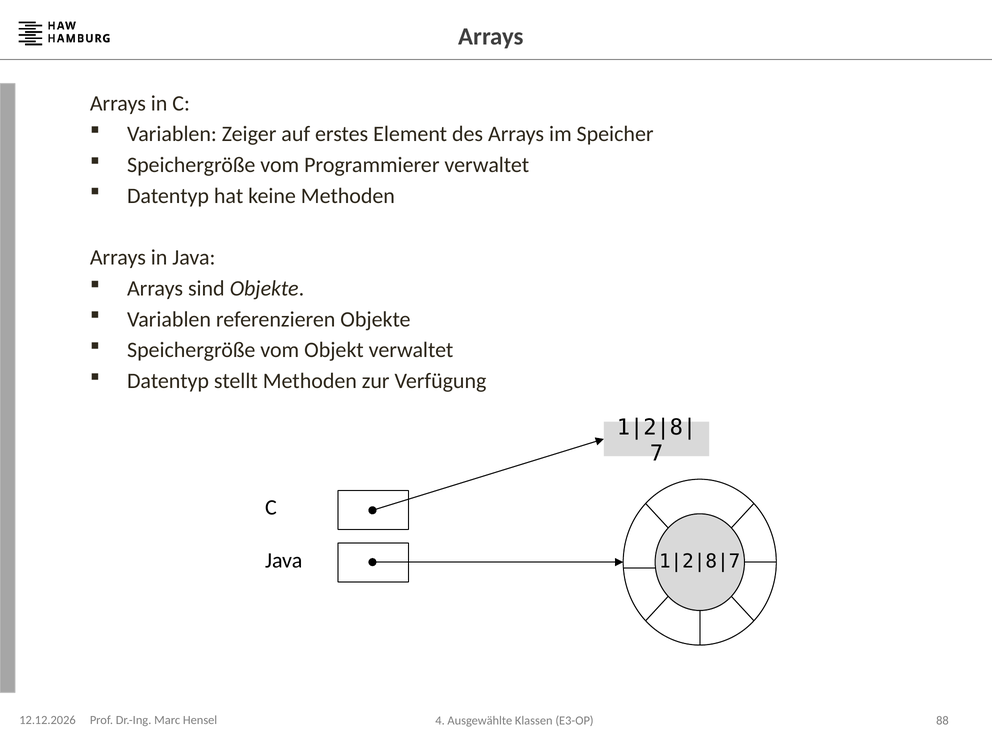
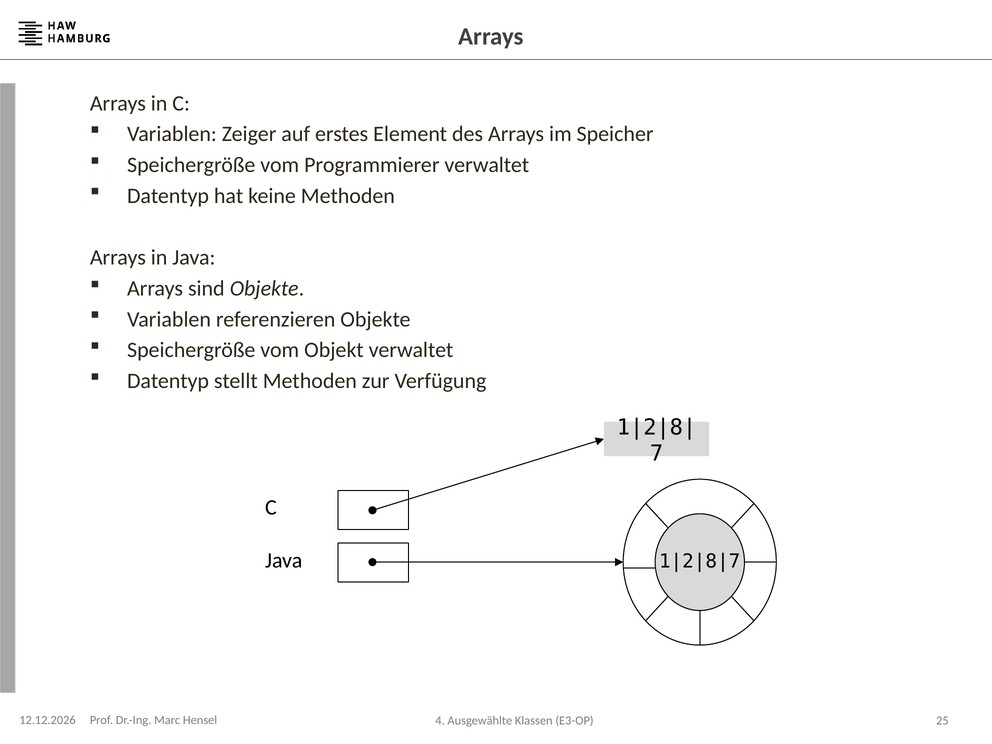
88: 88 -> 25
